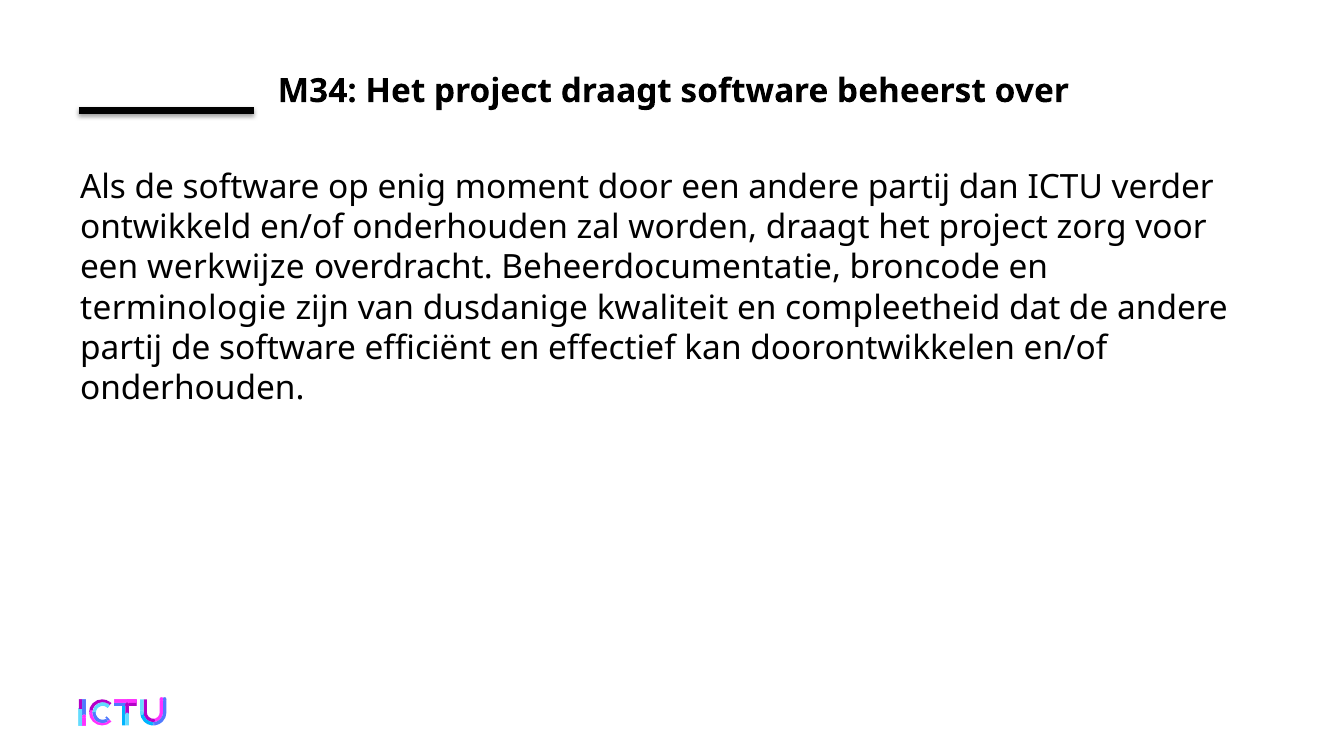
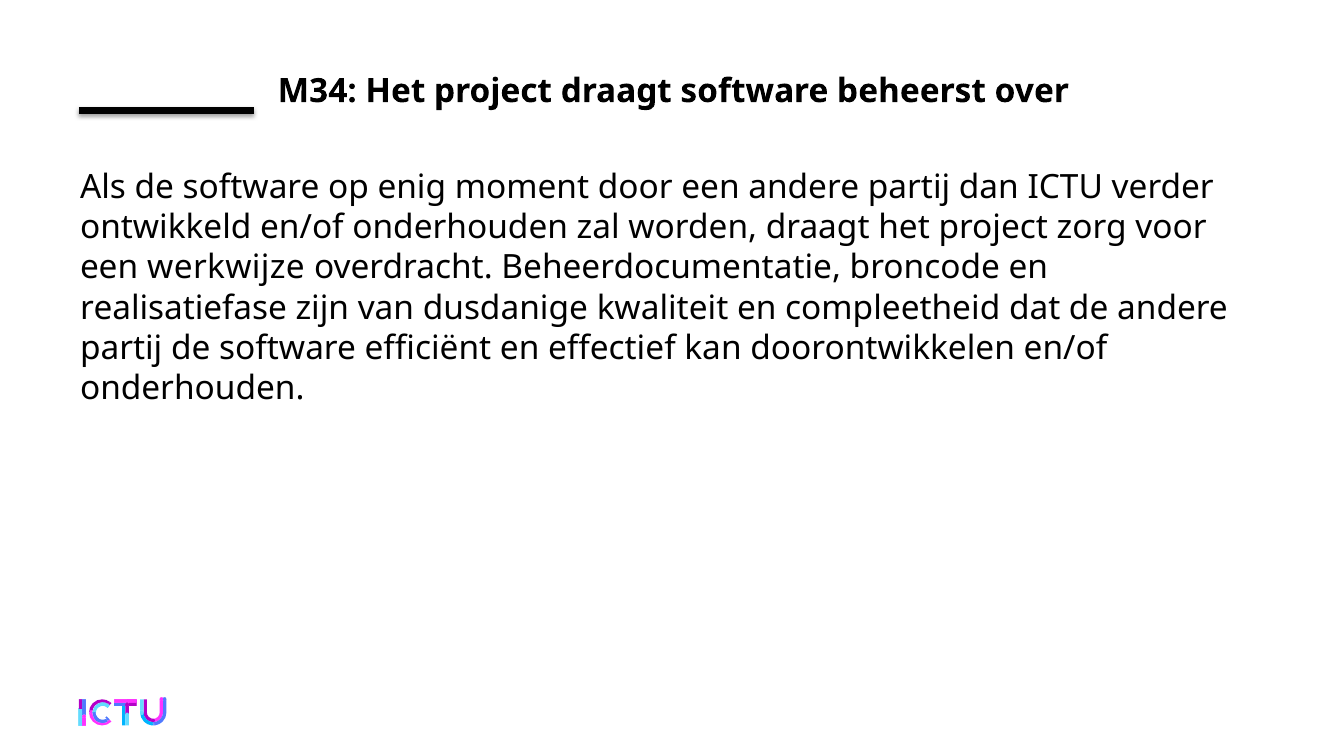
terminologie: terminologie -> realisatiefase
